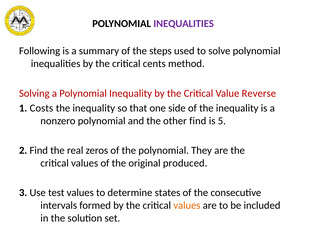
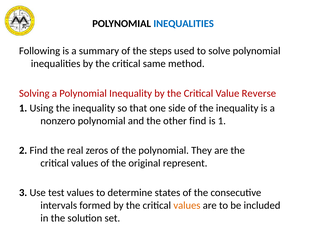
INEQUALITIES at (184, 24) colour: purple -> blue
cents: cents -> same
Costs: Costs -> Using
is 5: 5 -> 1
produced: produced -> represent
